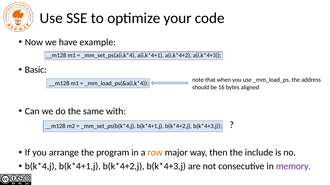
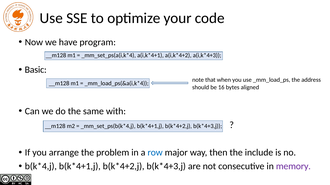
example: example -> program
program: program -> problem
row colour: orange -> blue
